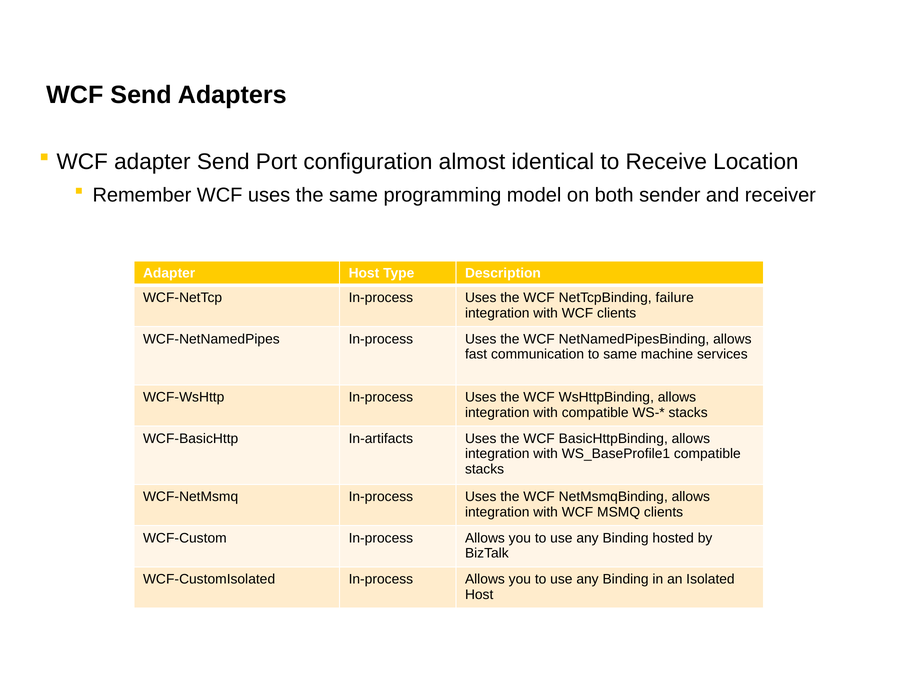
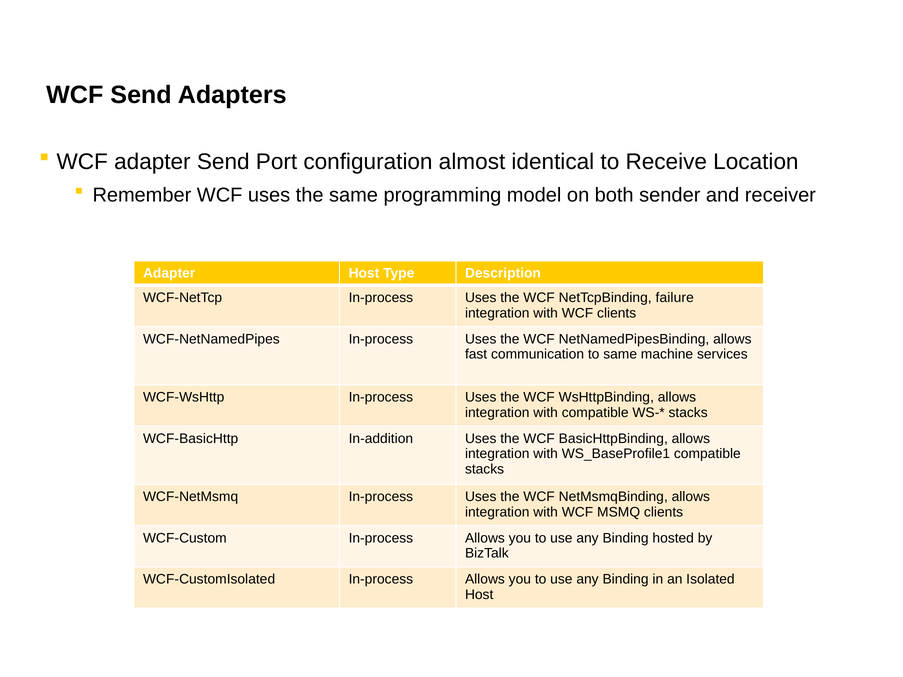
In-artifacts: In-artifacts -> In-addition
